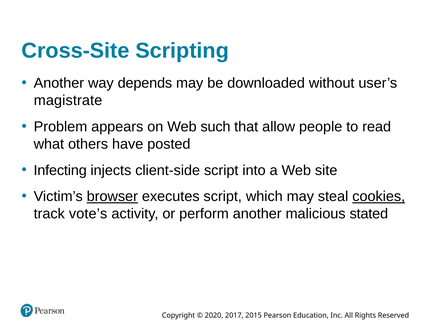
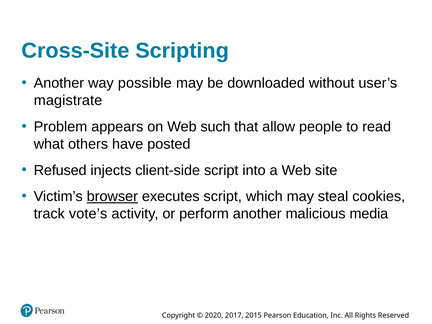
depends: depends -> possible
Infecting: Infecting -> Refused
cookies underline: present -> none
stated: stated -> media
